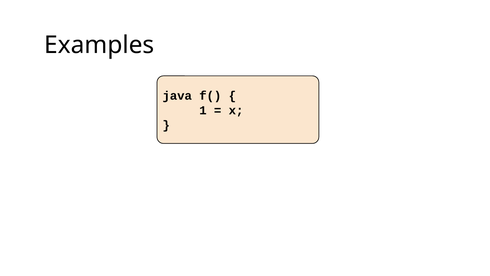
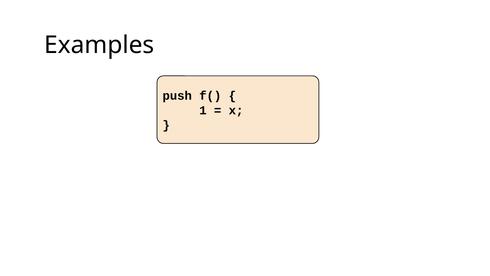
java: java -> push
